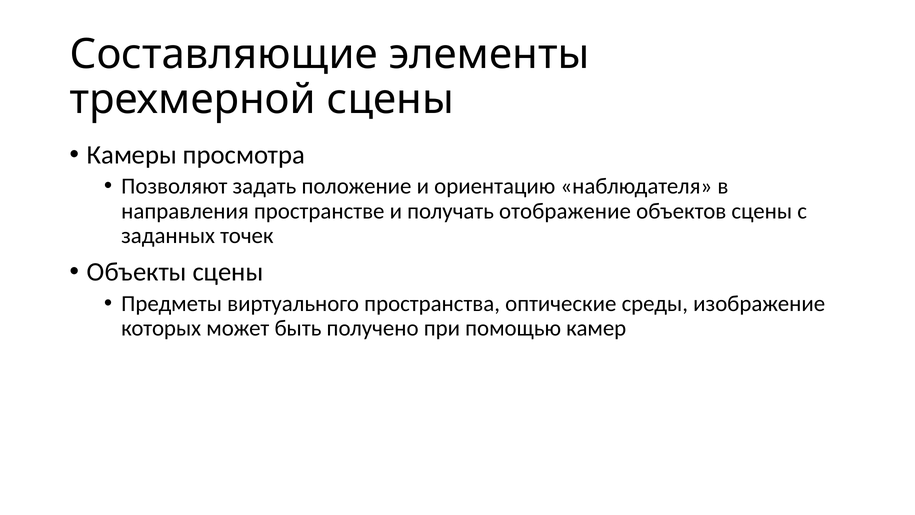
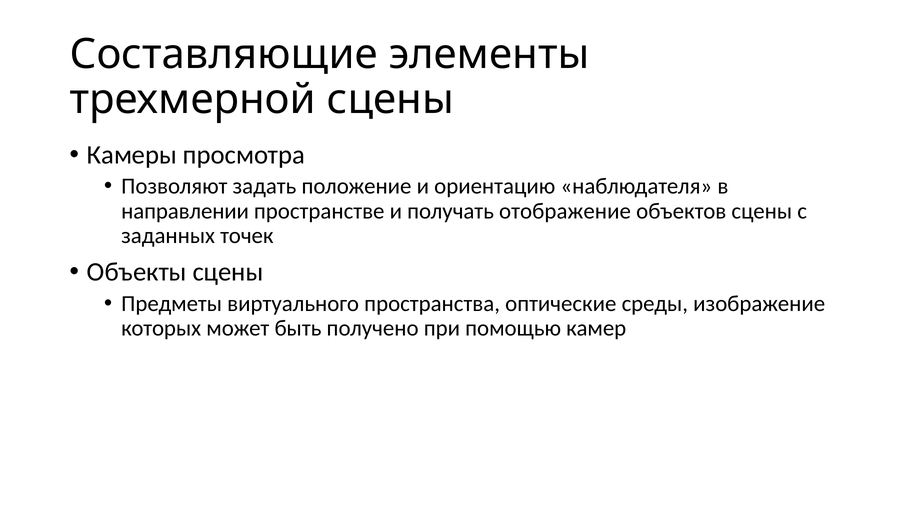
направления: направления -> направлении
